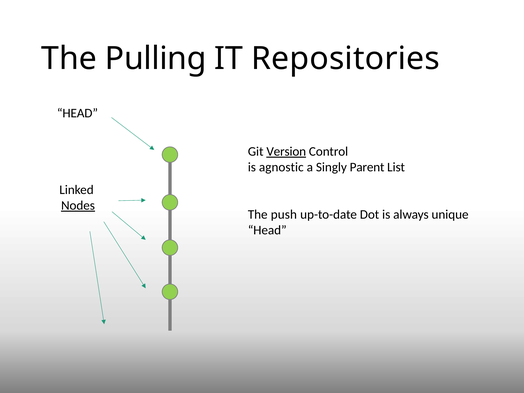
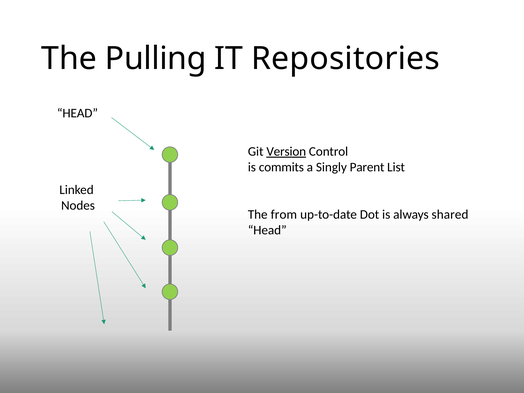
agnostic: agnostic -> commits
Nodes underline: present -> none
push: push -> from
unique: unique -> shared
